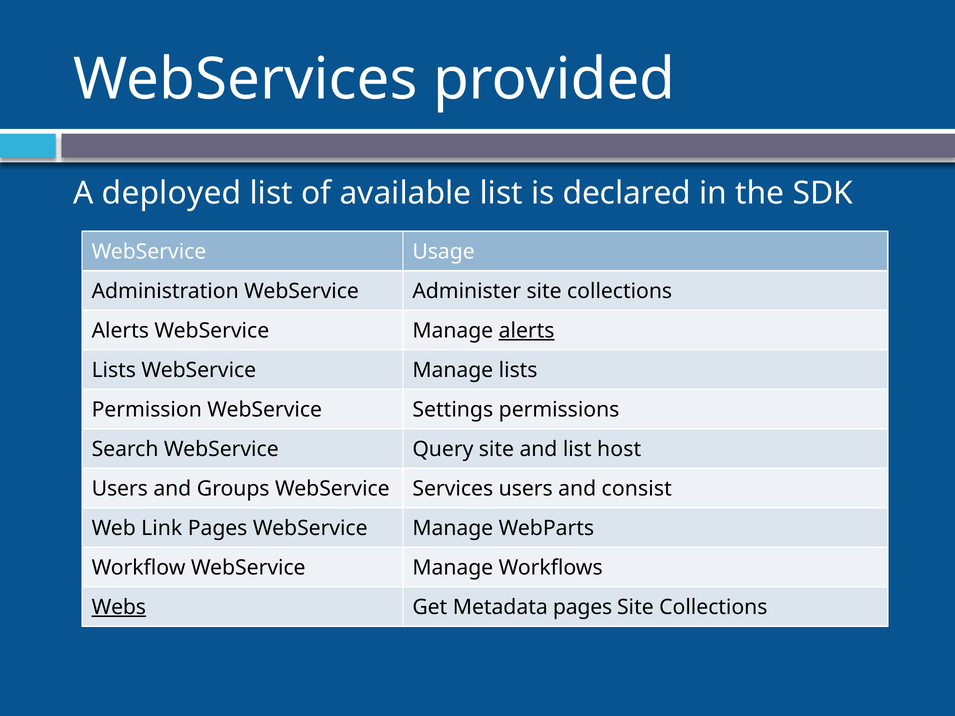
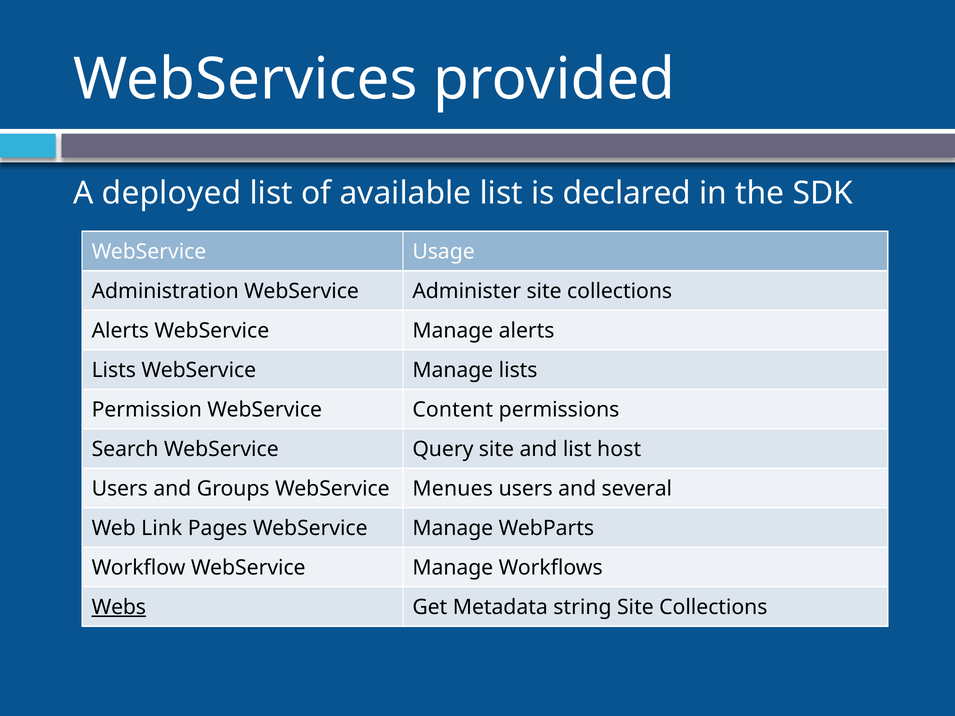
alerts at (527, 331) underline: present -> none
Settings: Settings -> Content
Services: Services -> Menues
consist: consist -> several
Metadata pages: pages -> string
